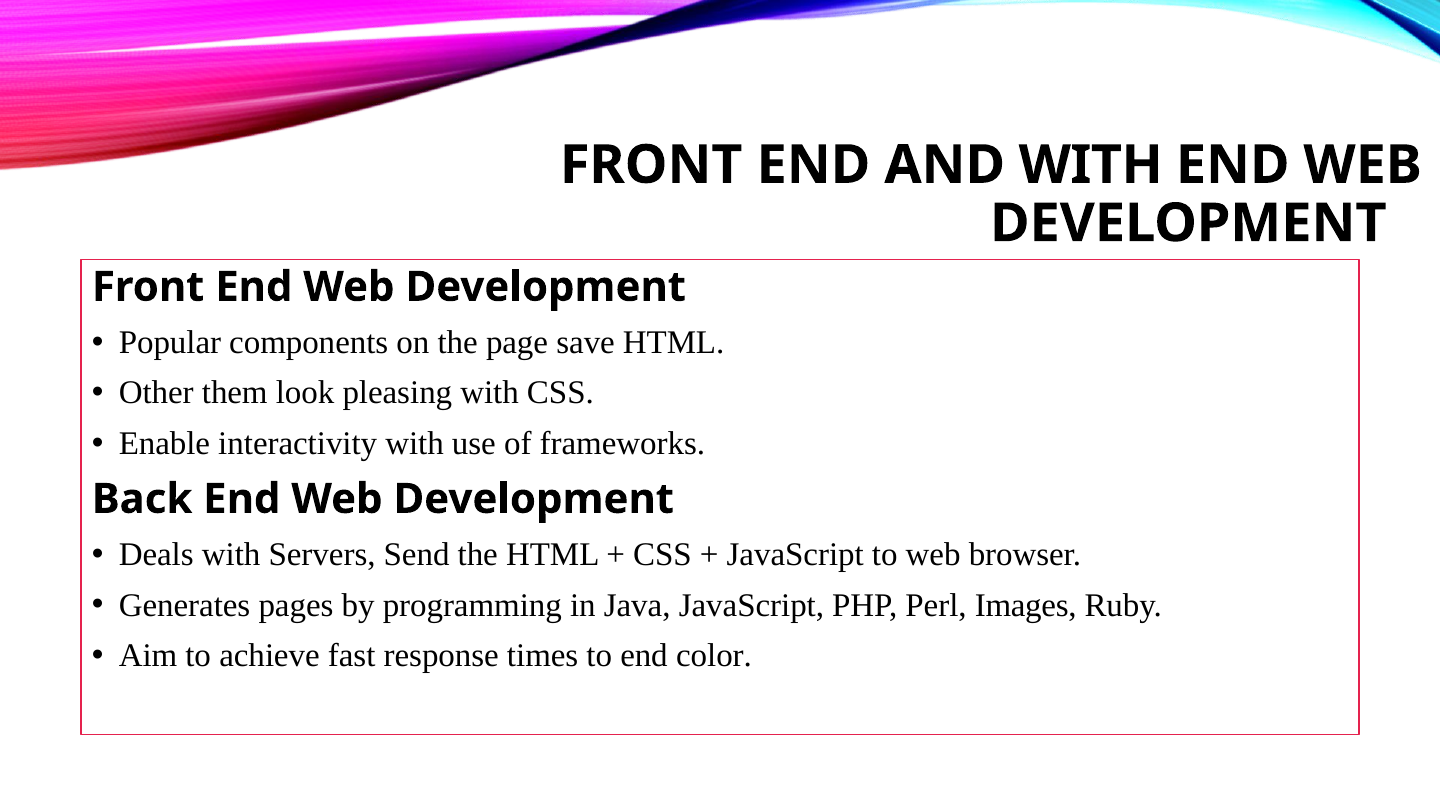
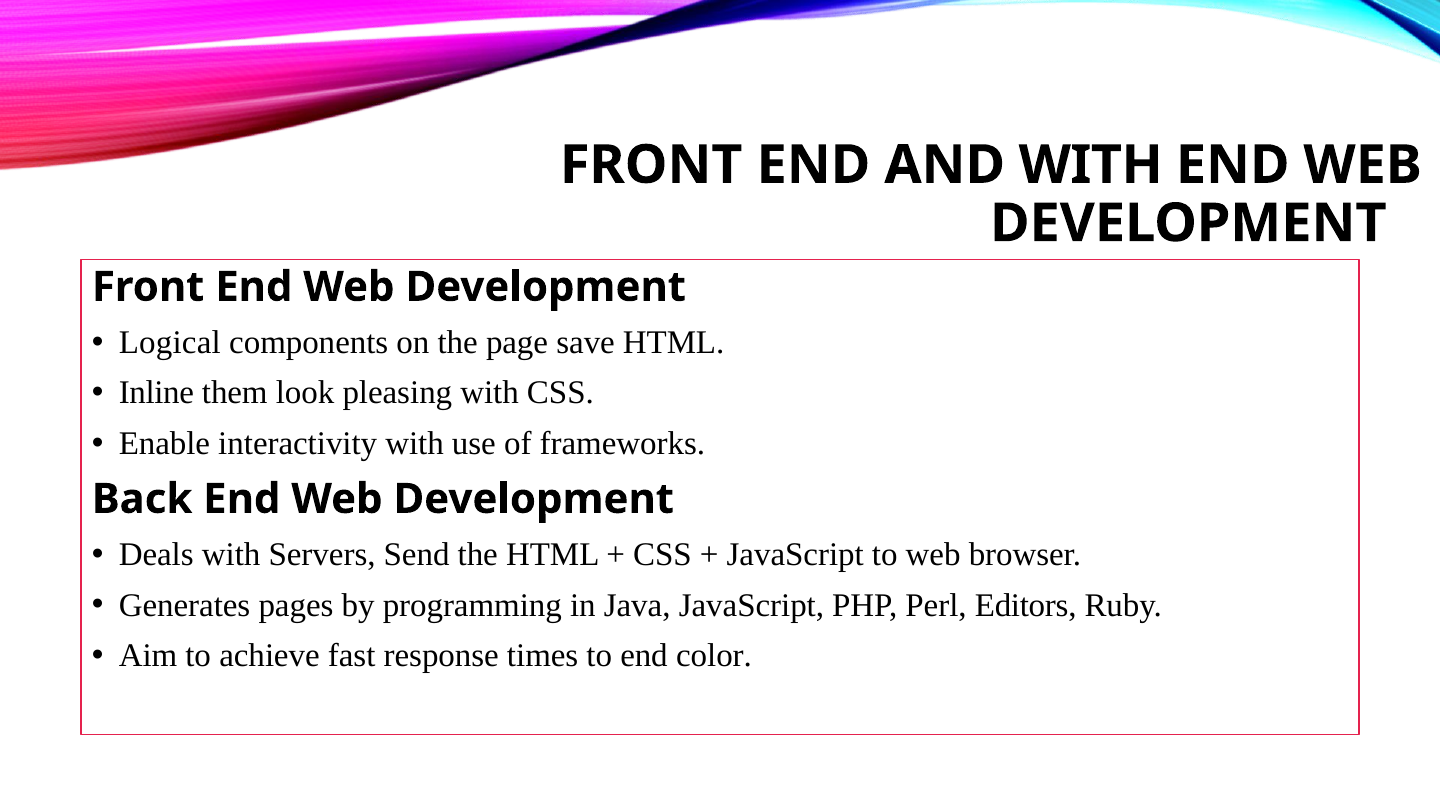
Popular: Popular -> Logical
Other: Other -> Inline
Images: Images -> Editors
